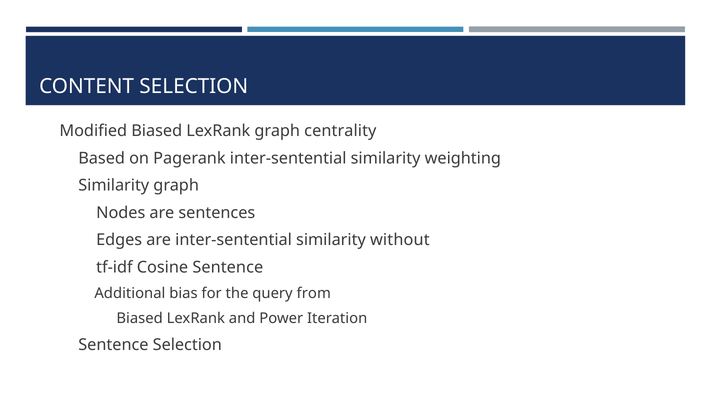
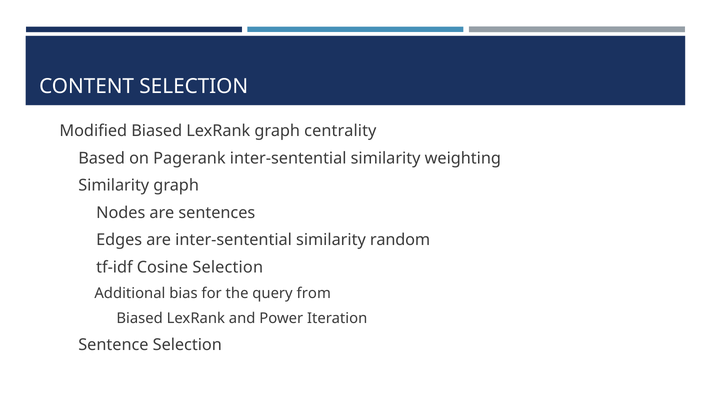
without: without -> random
Cosine Sentence: Sentence -> Selection
